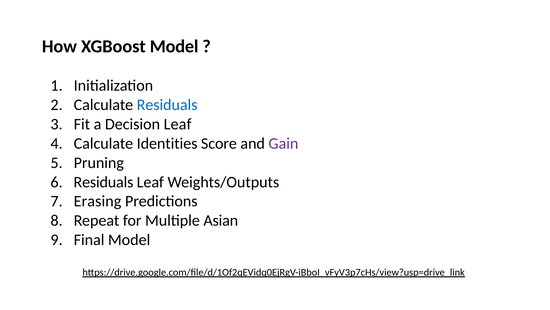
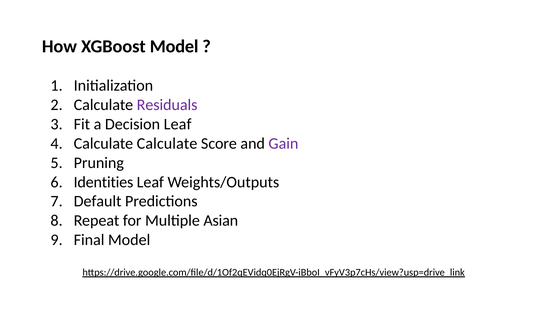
Residuals at (167, 105) colour: blue -> purple
Calculate Identities: Identities -> Calculate
Residuals at (103, 182): Residuals -> Identities
Erasing: Erasing -> Default
